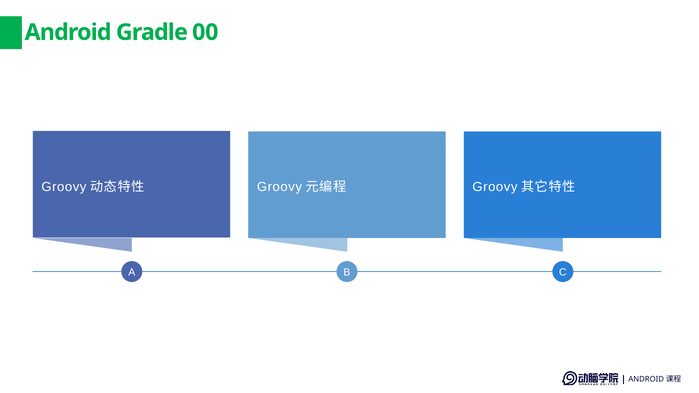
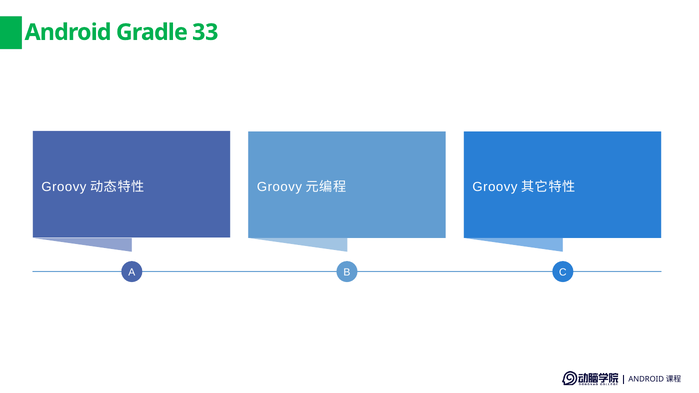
00: 00 -> 33
